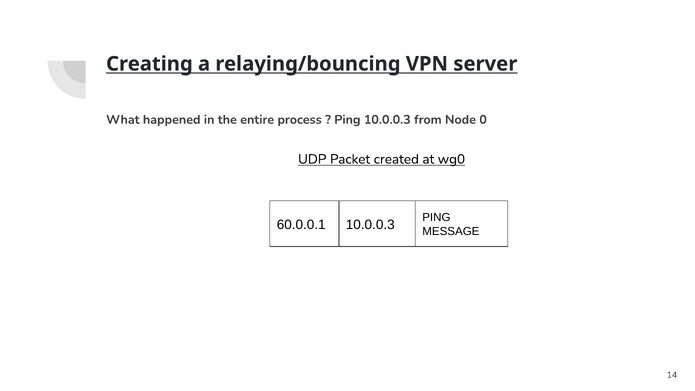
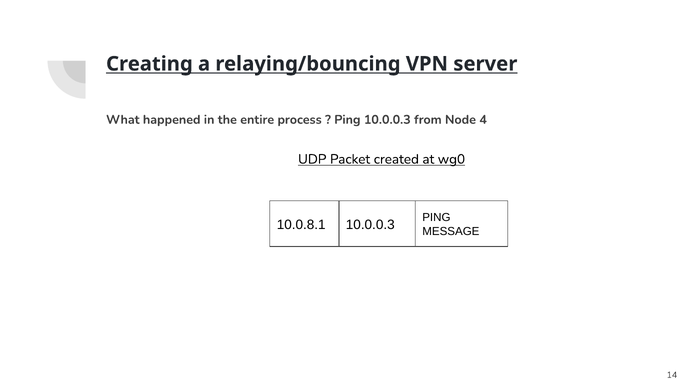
0: 0 -> 4
60.0.0.1: 60.0.0.1 -> 10.0.8.1
